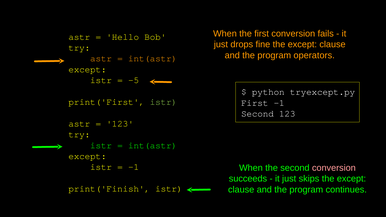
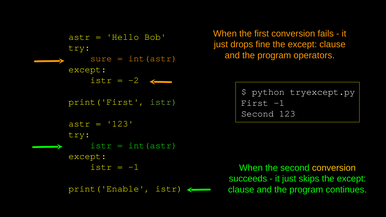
astr at (101, 59): astr -> sure
-5: -5 -> -2
conversion at (334, 168) colour: pink -> yellow
print('Finish: print('Finish -> print('Enable
